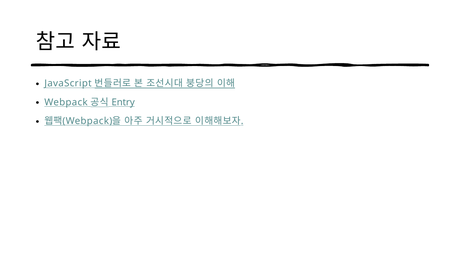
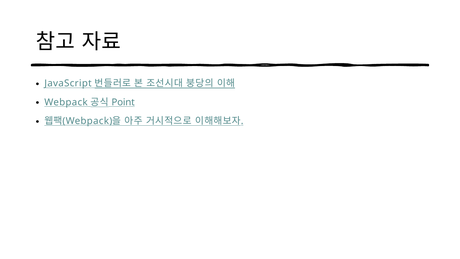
Entry: Entry -> Point
